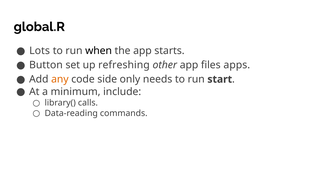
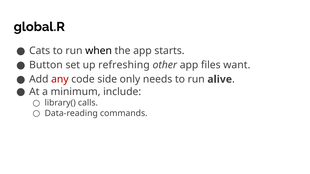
Lots: Lots -> Cats
apps: apps -> want
any colour: orange -> red
start: start -> alive
